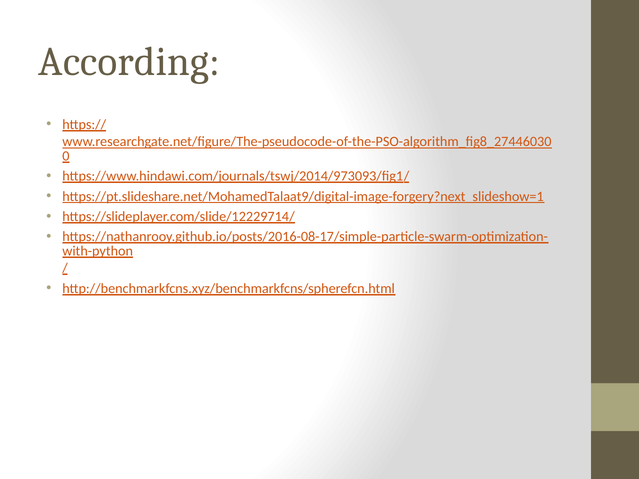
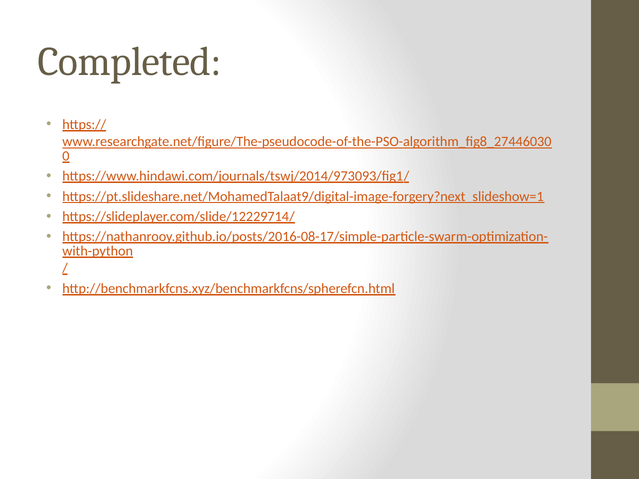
According: According -> Completed
